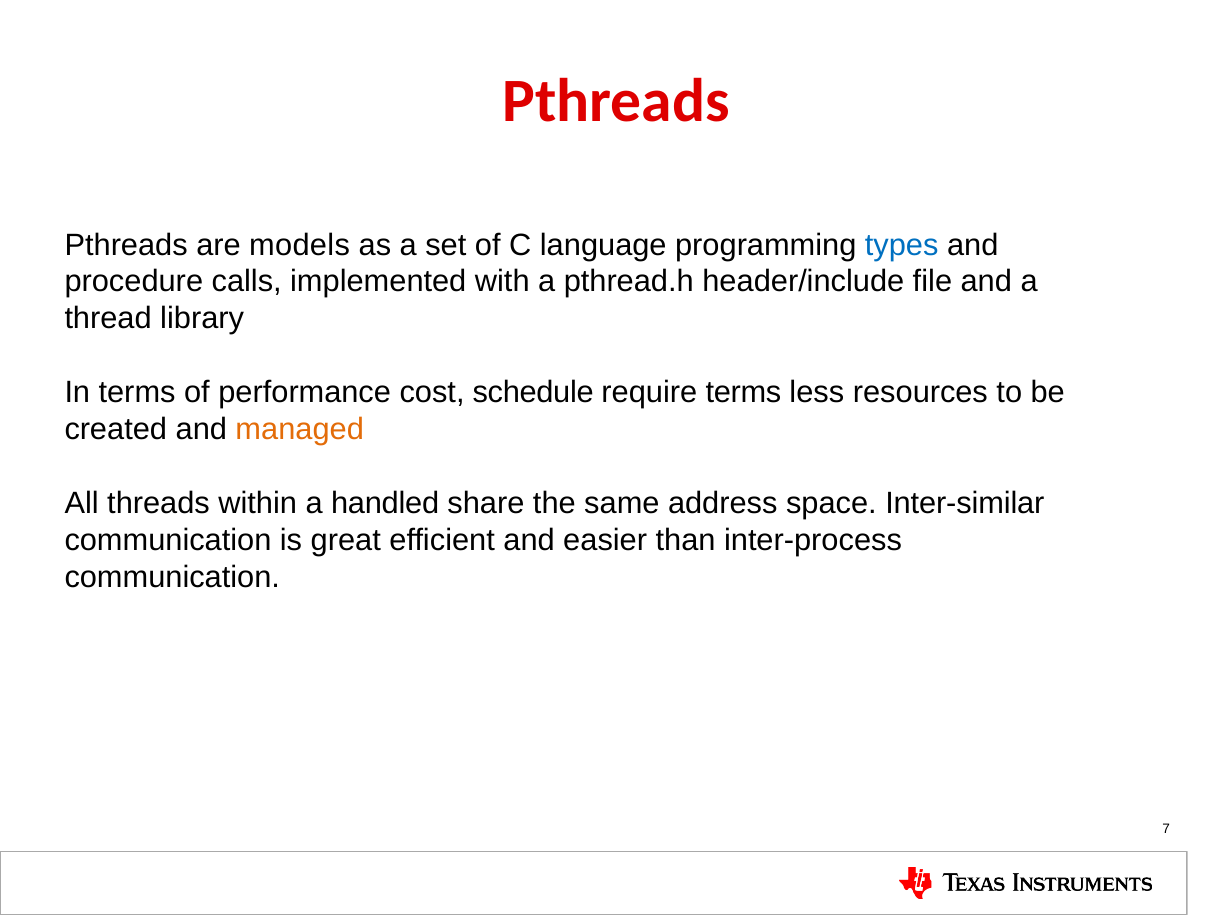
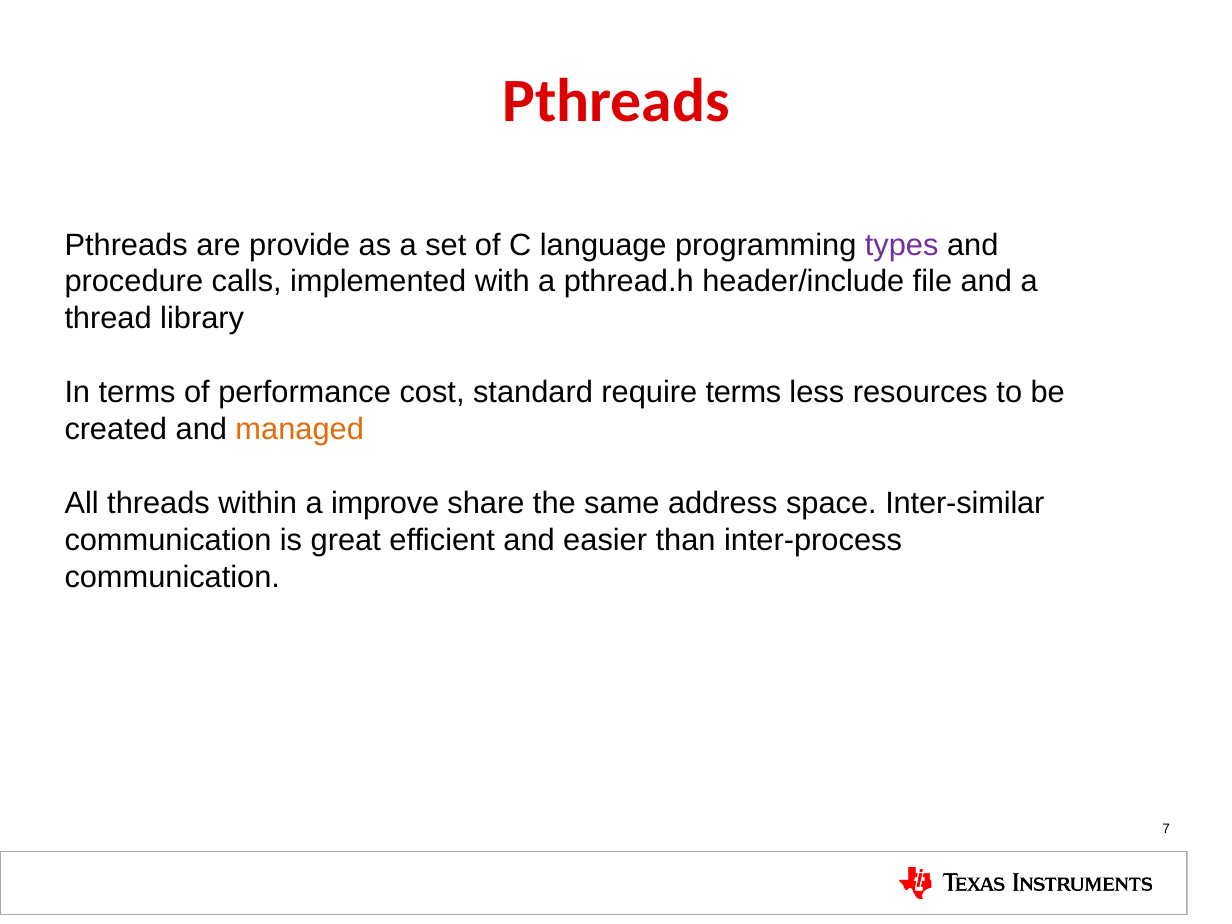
models: models -> provide
types colour: blue -> purple
schedule: schedule -> standard
handled: handled -> improve
